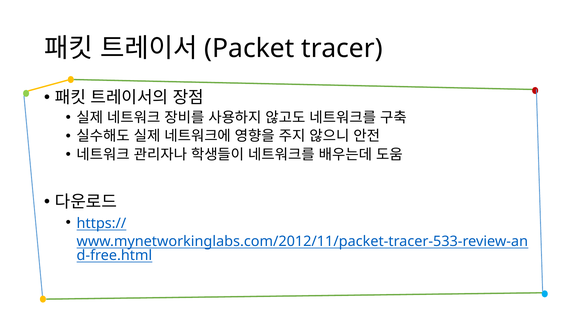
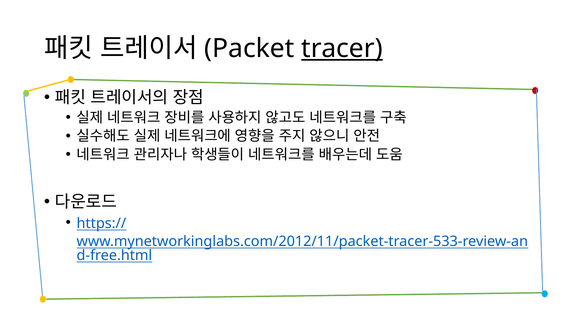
tracer underline: none -> present
